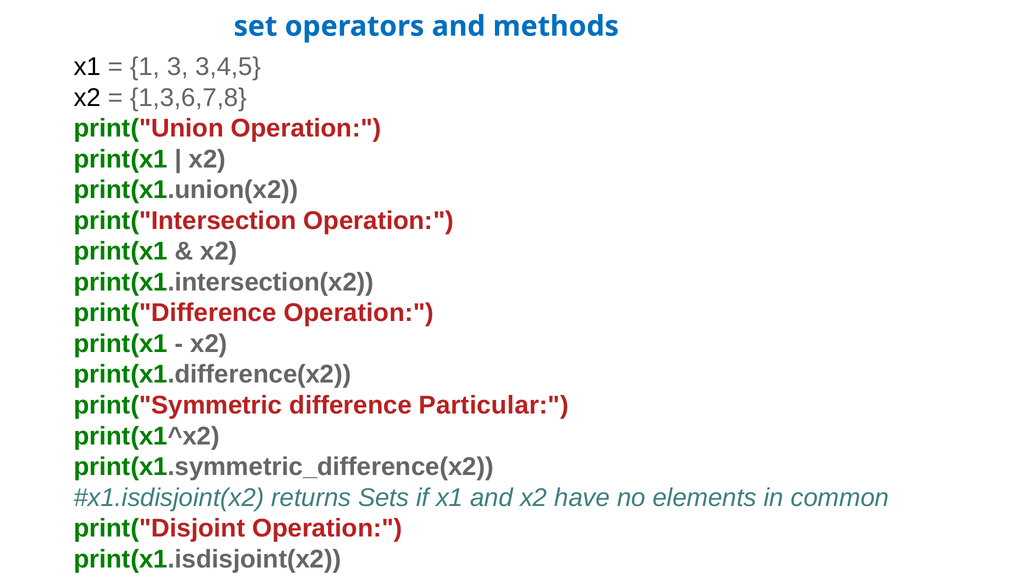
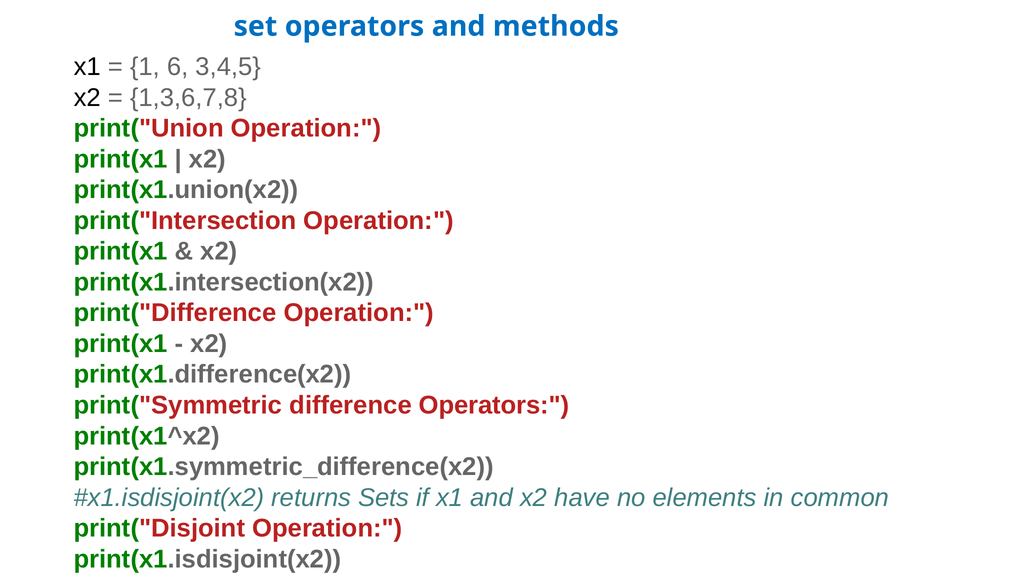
3: 3 -> 6
difference Particular: Particular -> Operators
